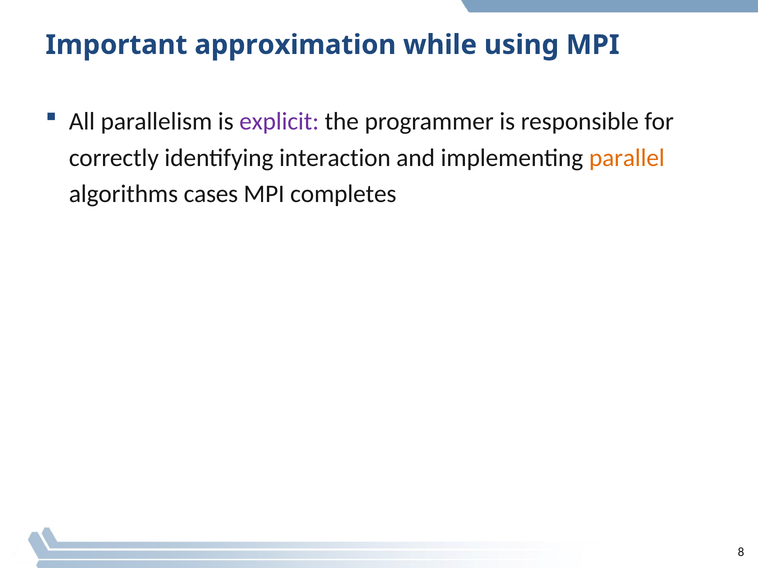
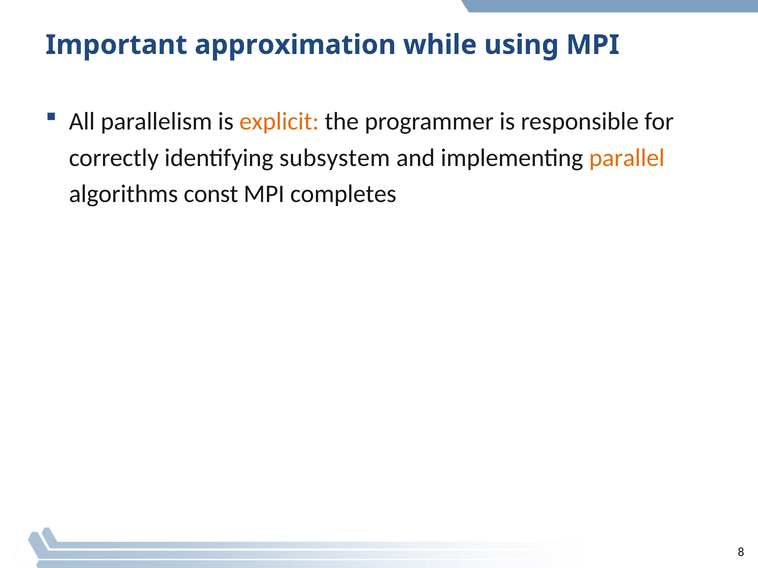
explicit colour: purple -> orange
interaction: interaction -> subsystem
cases: cases -> const
